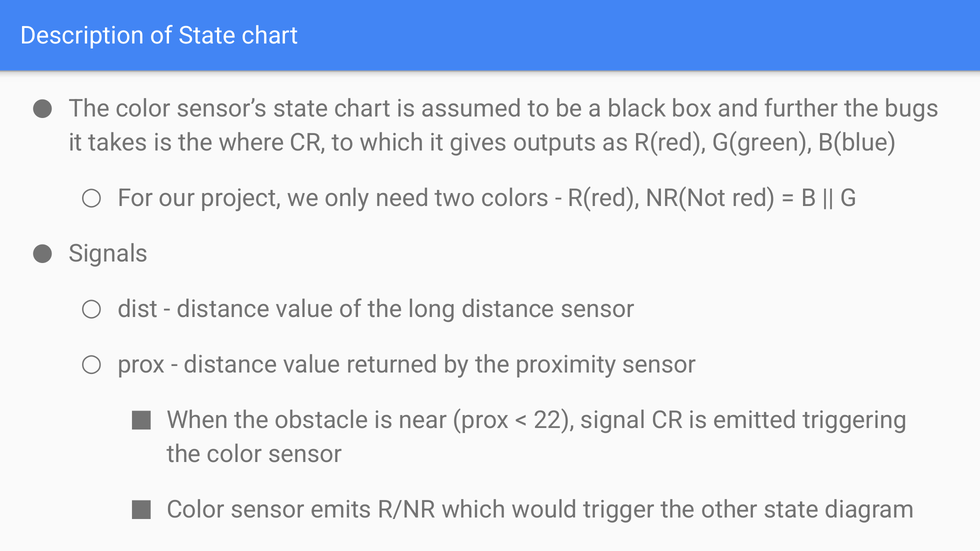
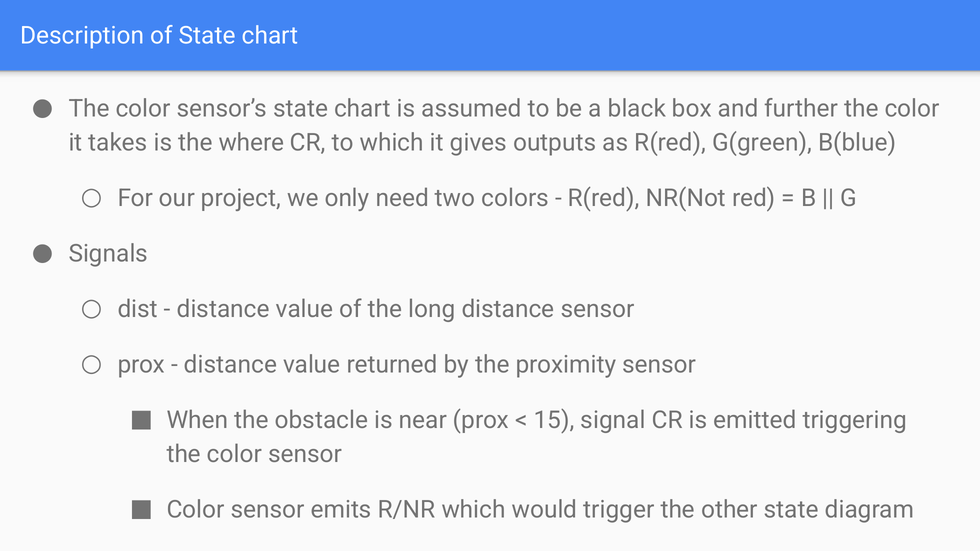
further the bugs: bugs -> color
22: 22 -> 15
